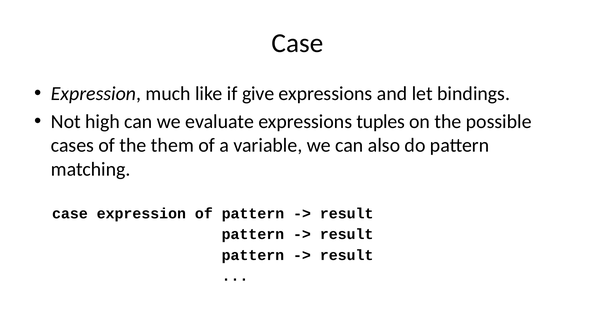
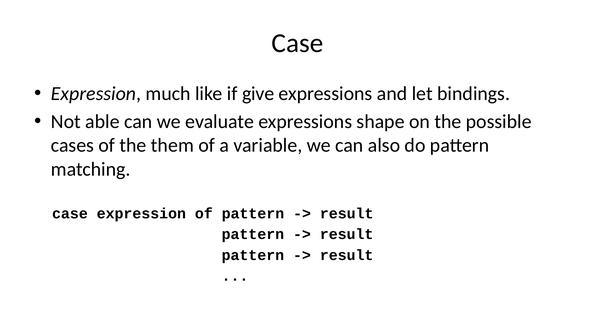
high: high -> able
tuples: tuples -> shape
